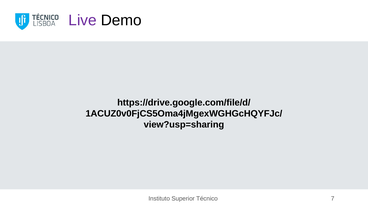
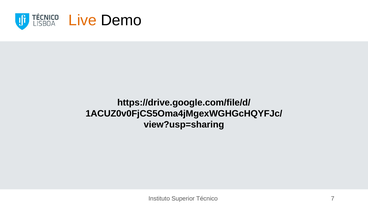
Live colour: purple -> orange
